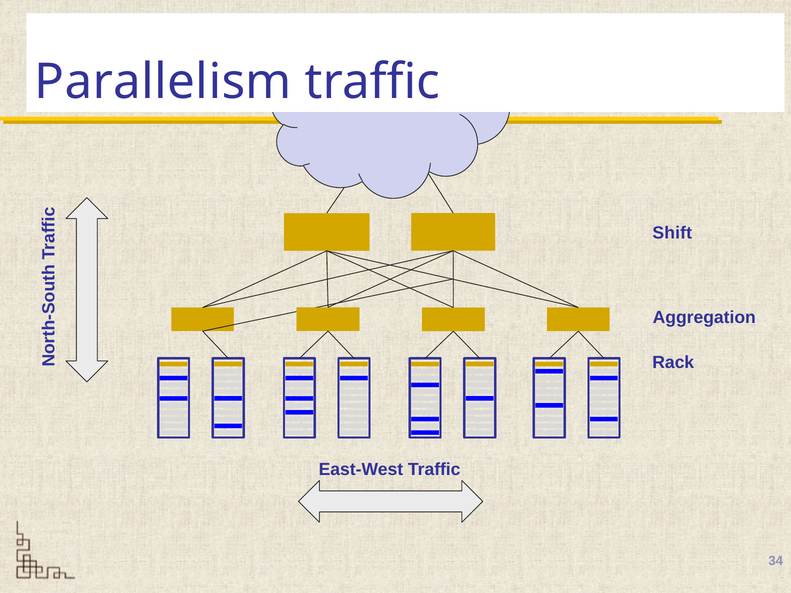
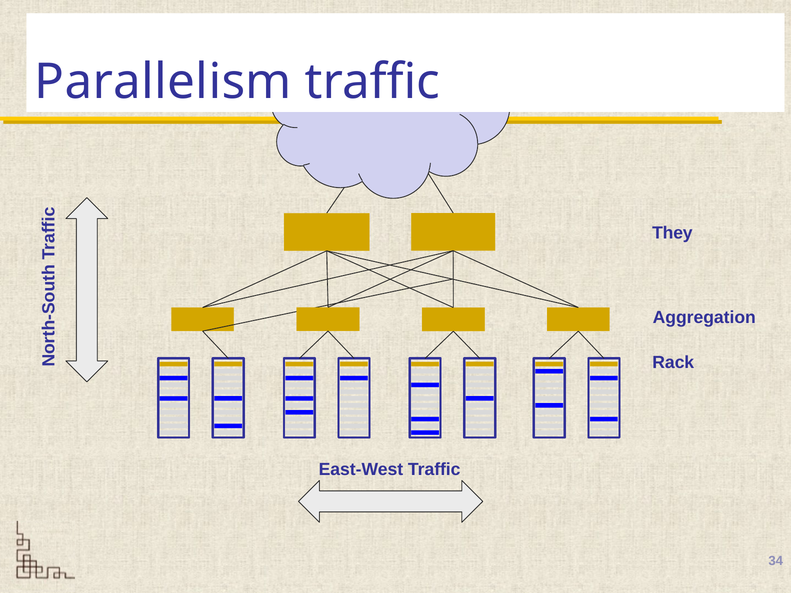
Shift: Shift -> They
